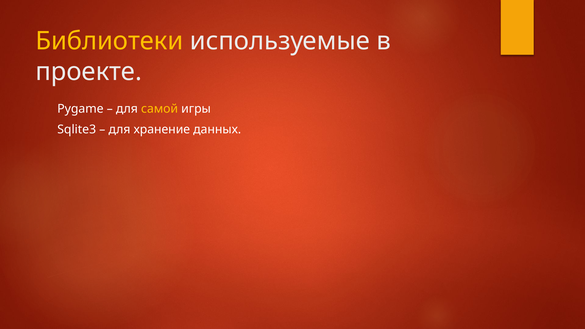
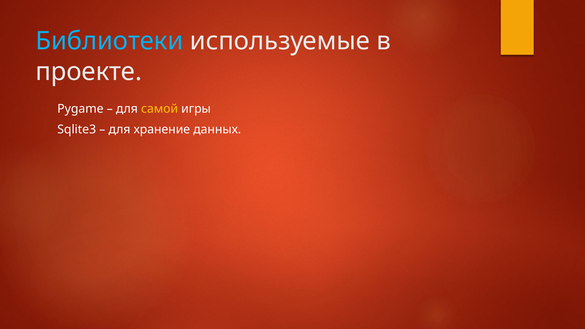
Библиотеки colour: yellow -> light blue
